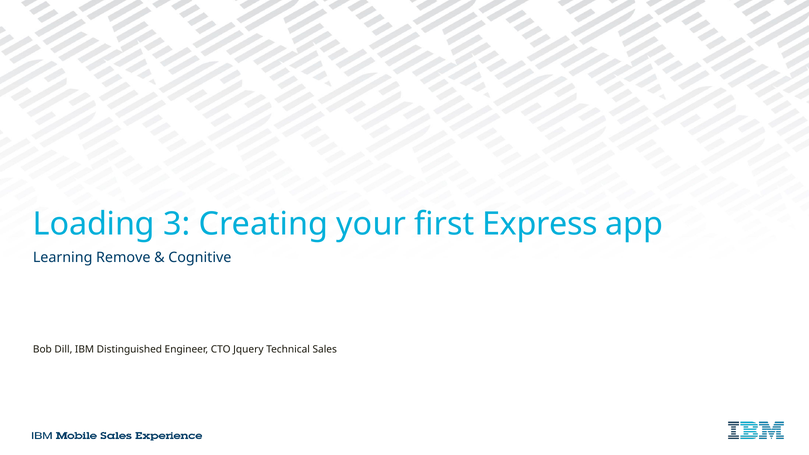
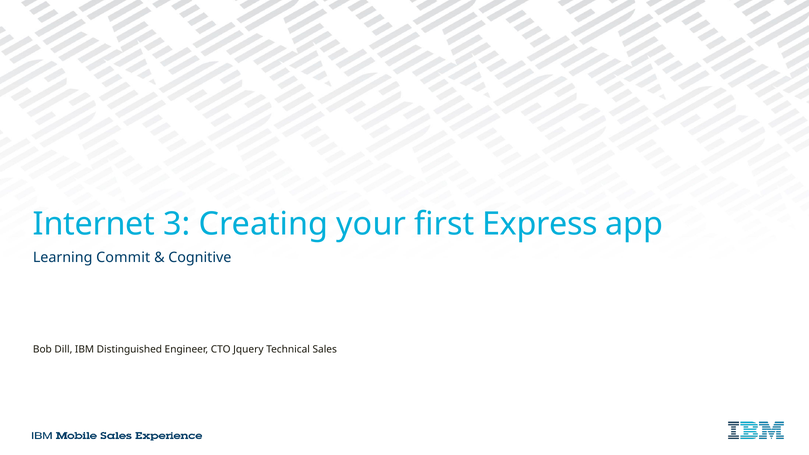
Loading: Loading -> Internet
Remove: Remove -> Commit
